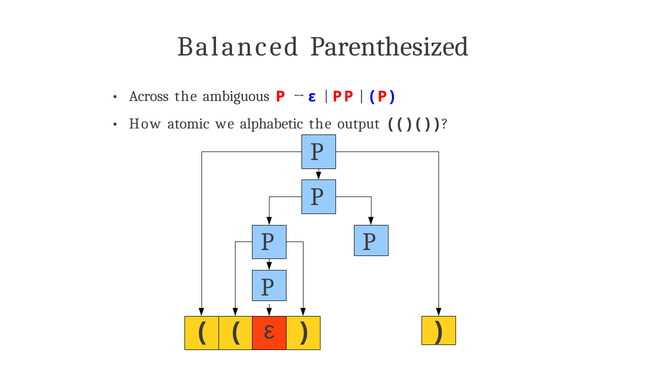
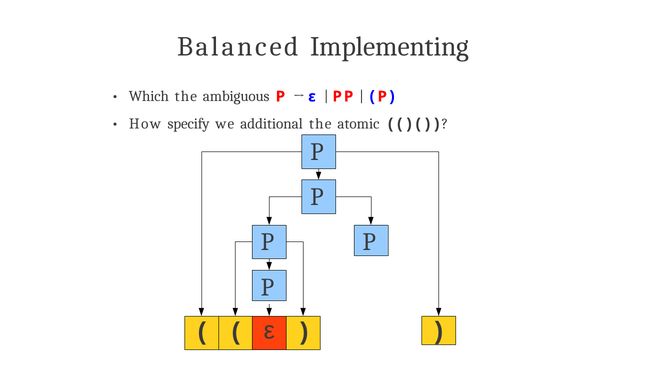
Parenthesized: Parenthesized -> Implementing
Across: Across -> Which
atomic: atomic -> specify
alphabetic: alphabetic -> additional
output: output -> atomic
